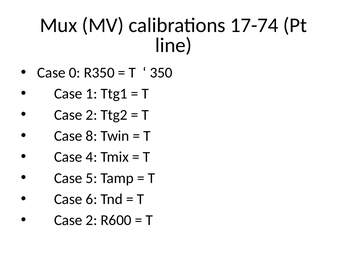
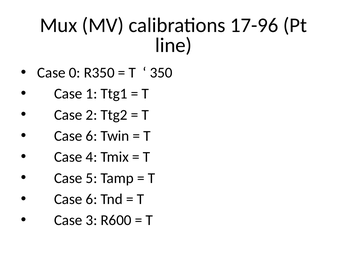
17-74: 17-74 -> 17-96
8 at (91, 136): 8 -> 6
2 at (91, 220): 2 -> 3
